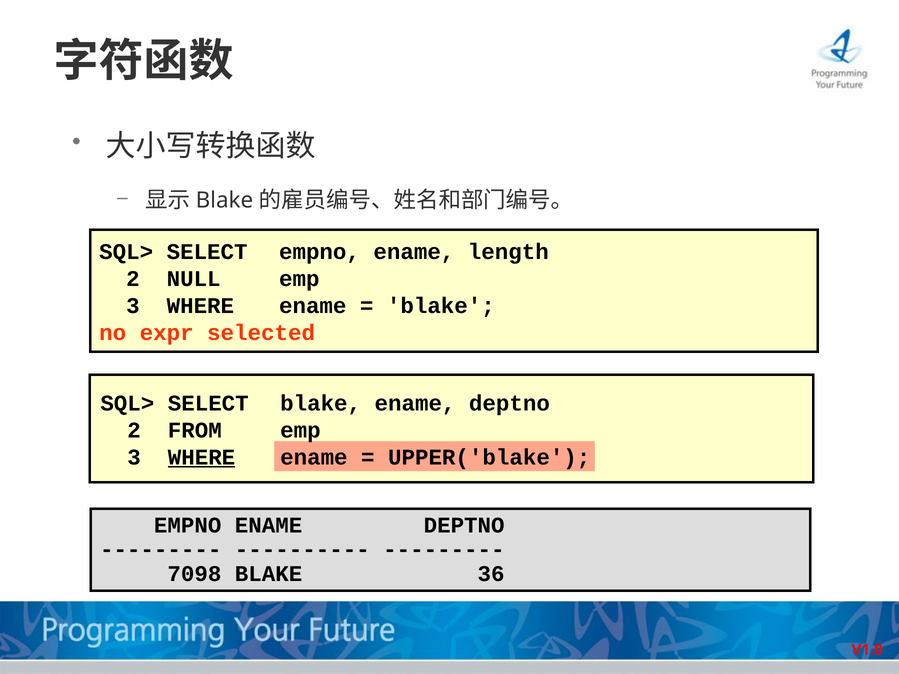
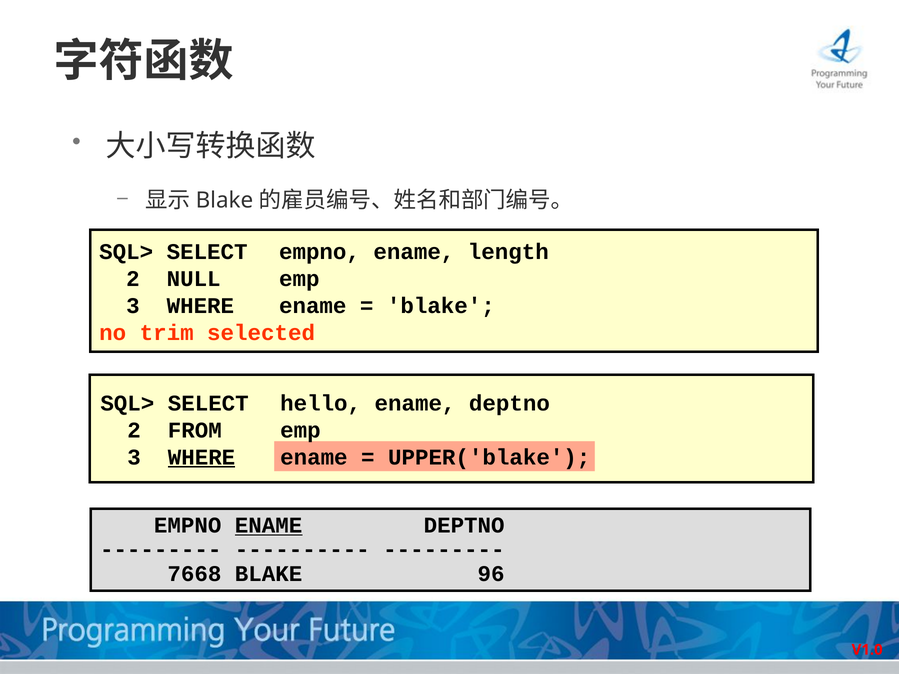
expr: expr -> trim
SELECT blake: blake -> hello
ENAME at (269, 525) underline: none -> present
7098: 7098 -> 7668
36: 36 -> 96
